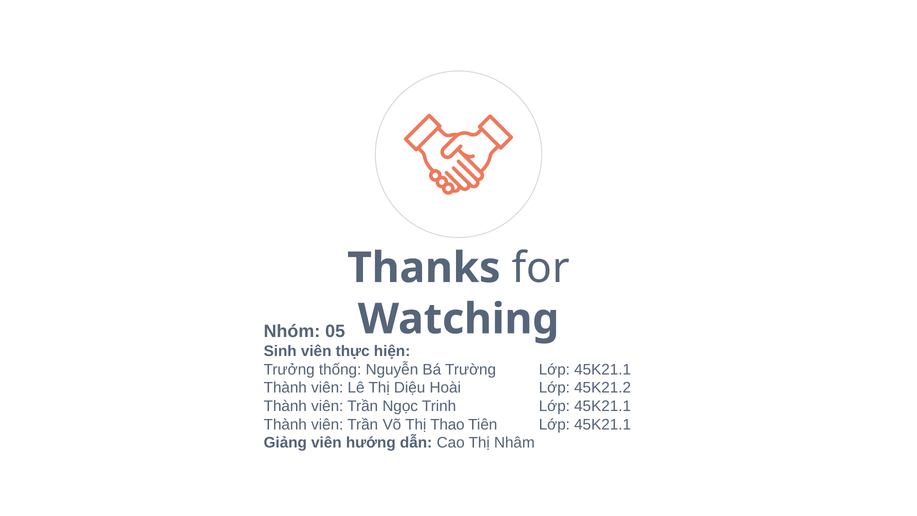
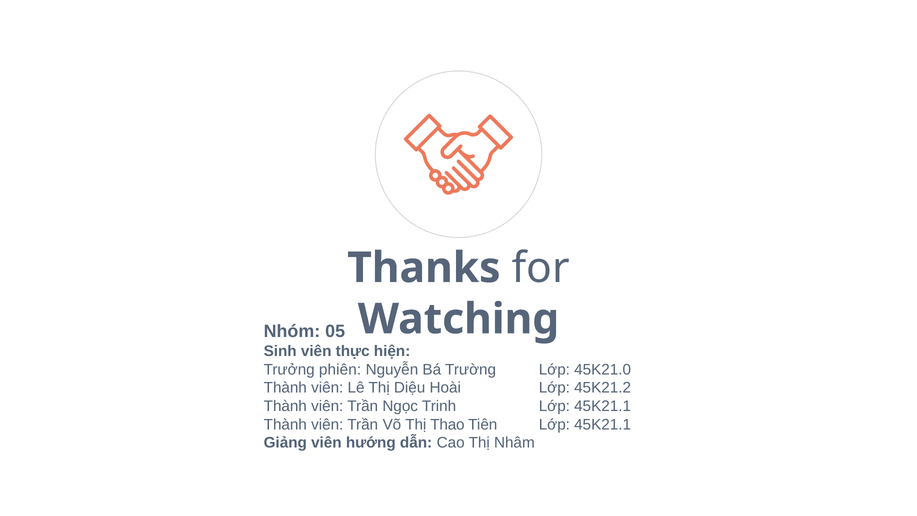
thống: thống -> phiên
Trường Lớp 45K21.1: 45K21.1 -> 45K21.0
